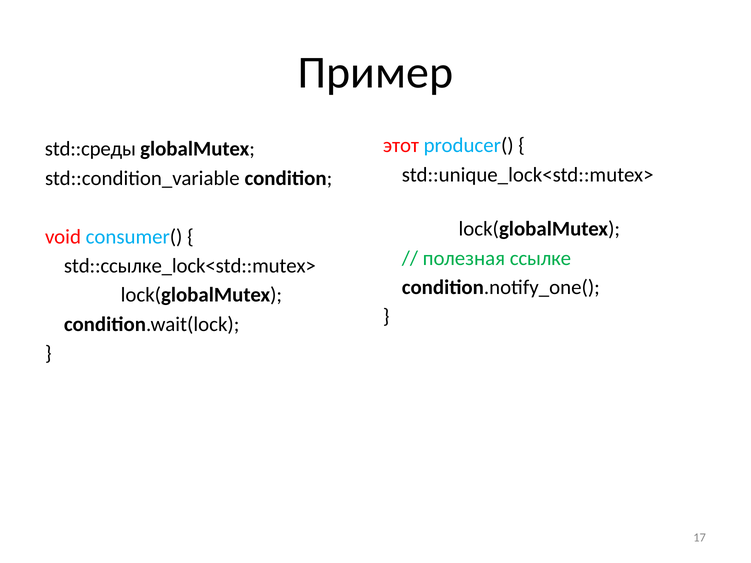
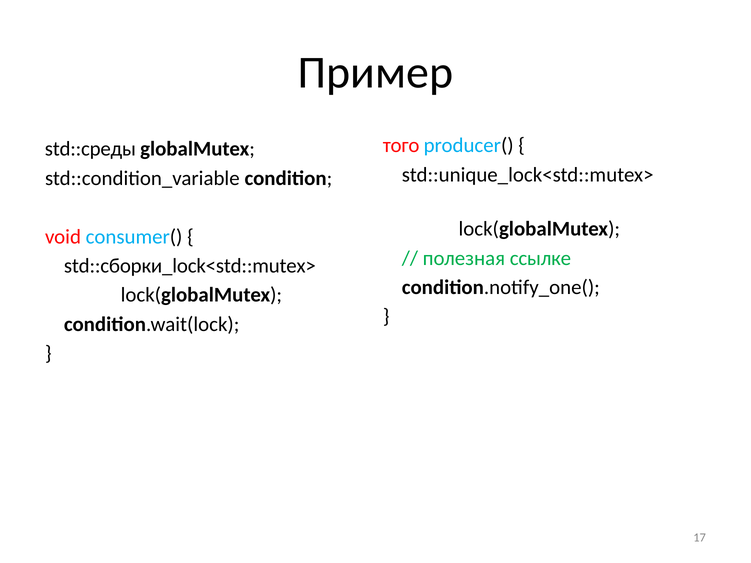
этот: этот -> того
std::ссылке_lock<std::mutex>: std::ссылке_lock<std::mutex> -> std::сборки_lock<std::mutex>
